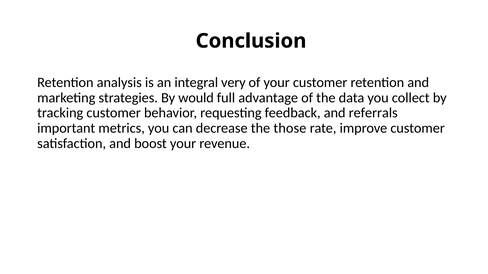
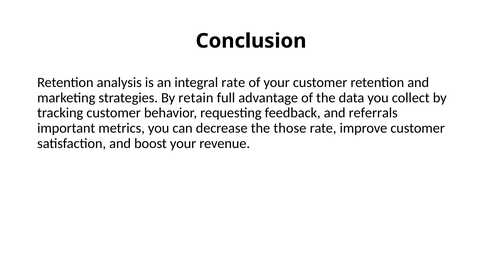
integral very: very -> rate
would: would -> retain
